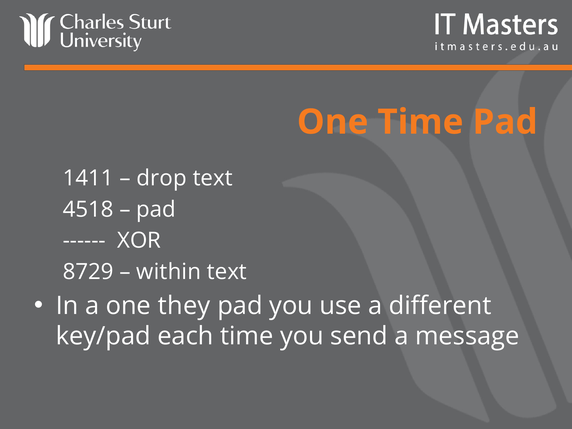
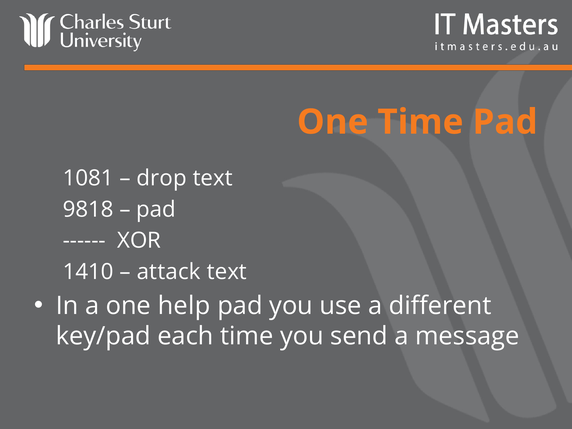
1411: 1411 -> 1081
4518: 4518 -> 9818
8729: 8729 -> 1410
within: within -> attack
they: they -> help
